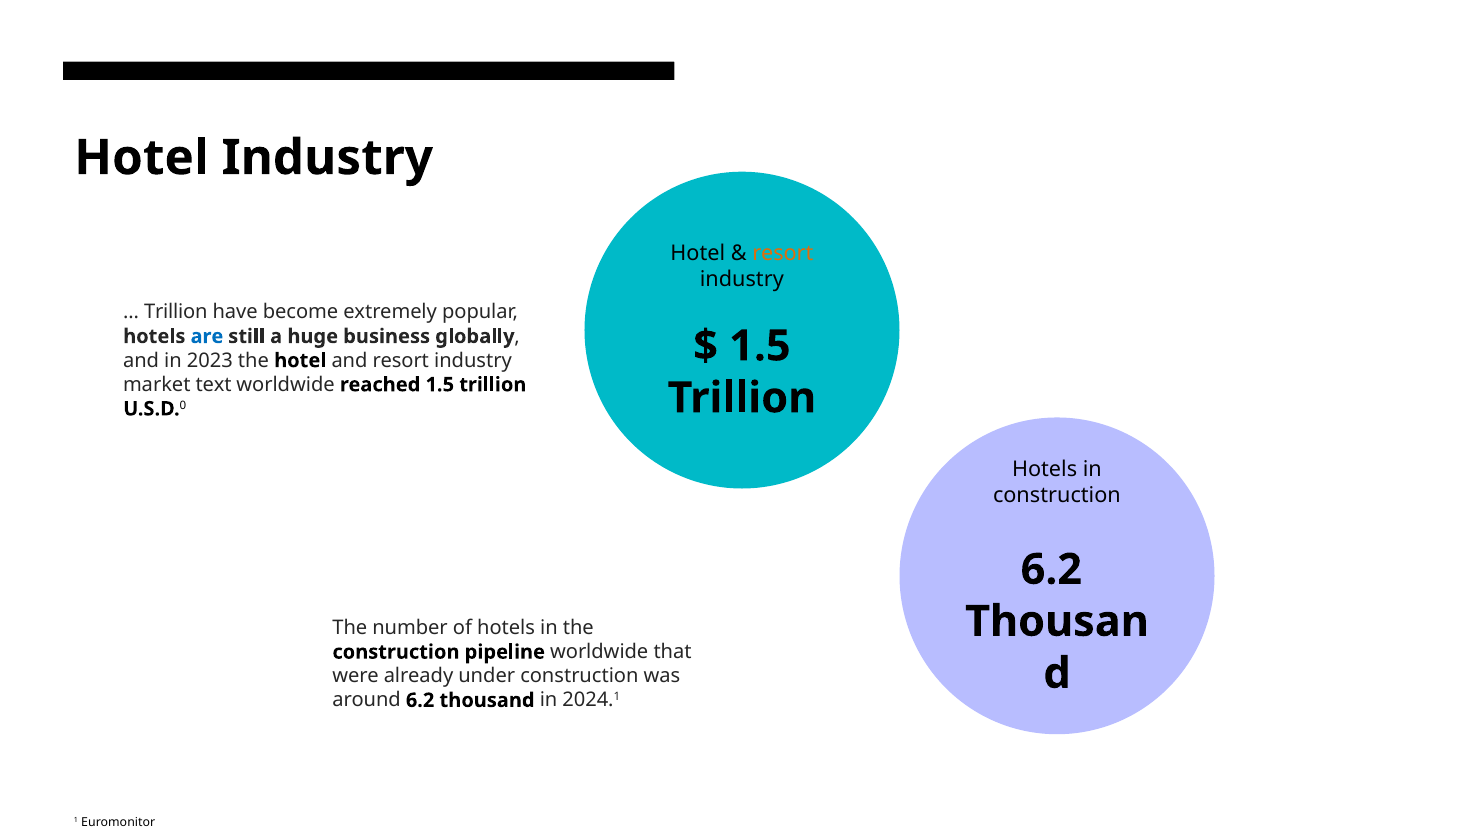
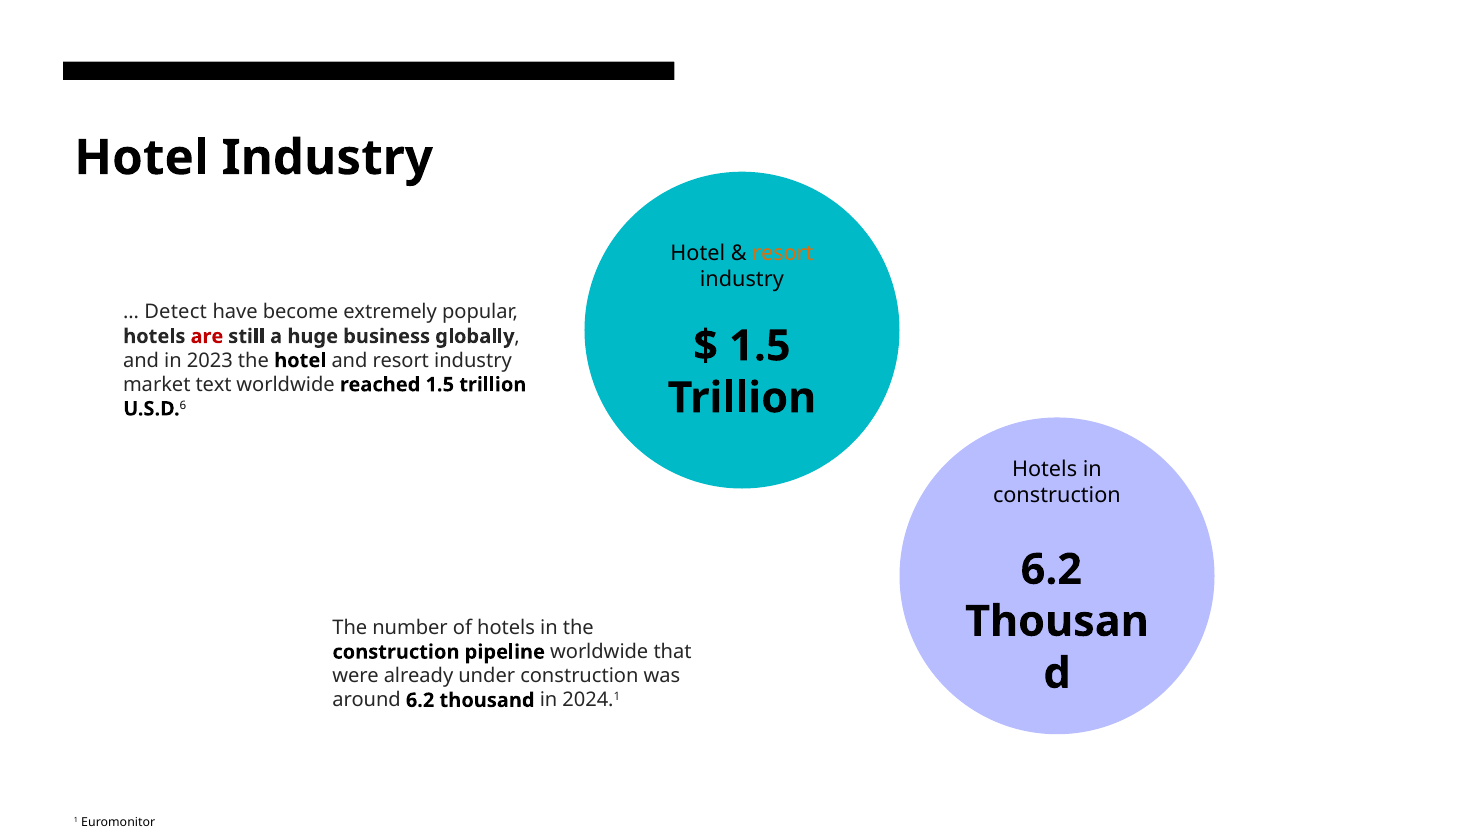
Trillion at (176, 312): Trillion -> Detect
are colour: blue -> red
0: 0 -> 6
